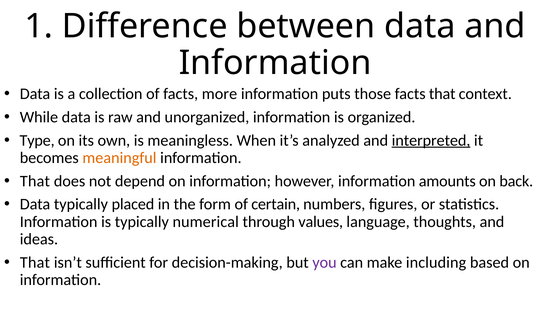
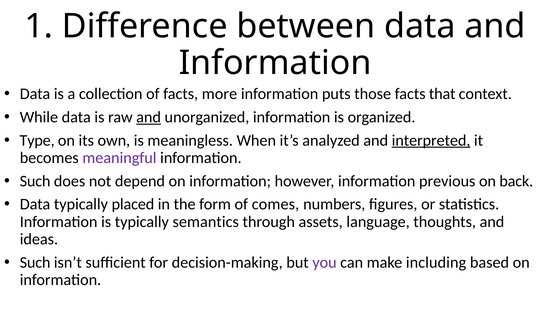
and at (149, 117) underline: none -> present
meaningful colour: orange -> purple
That at (35, 181): That -> Such
amounts: amounts -> previous
certain: certain -> comes
numerical: numerical -> semantics
values: values -> assets
That at (35, 262): That -> Such
